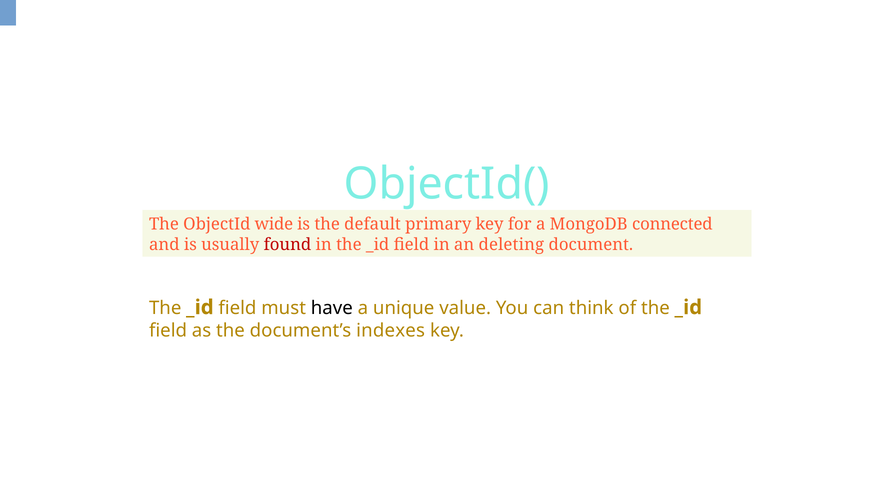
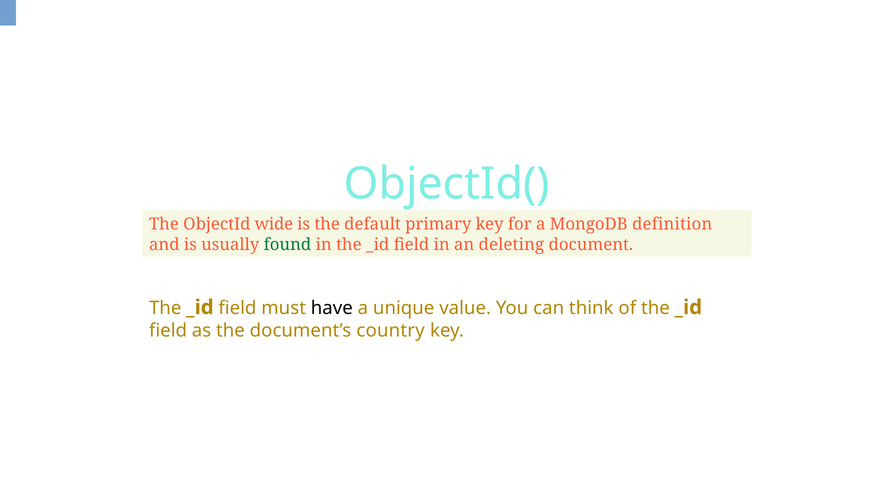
connected: connected -> definition
found colour: red -> green
indexes: indexes -> country
